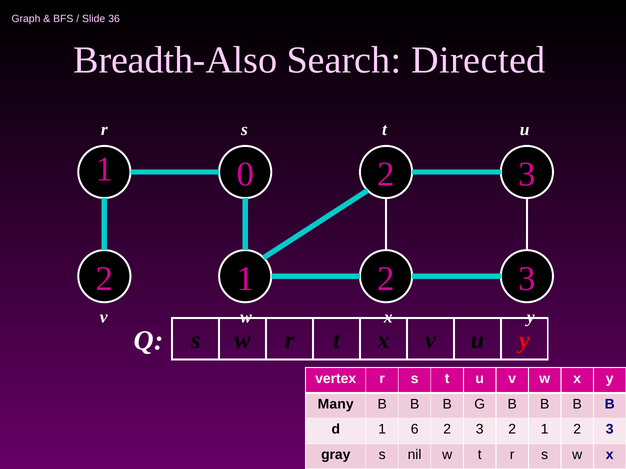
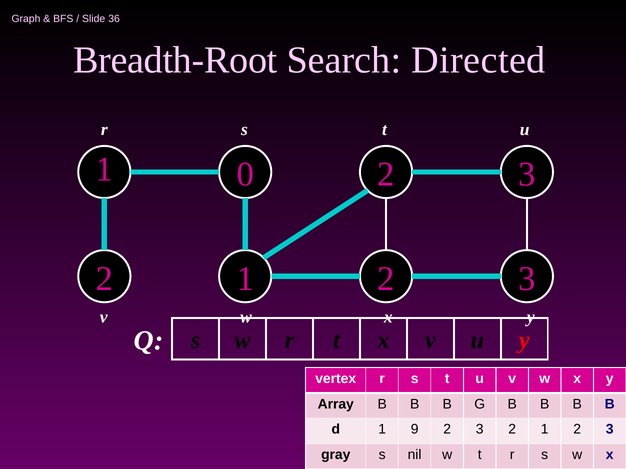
Breadth-Also: Breadth-Also -> Breadth-Root
Many: Many -> Array
6: 6 -> 9
